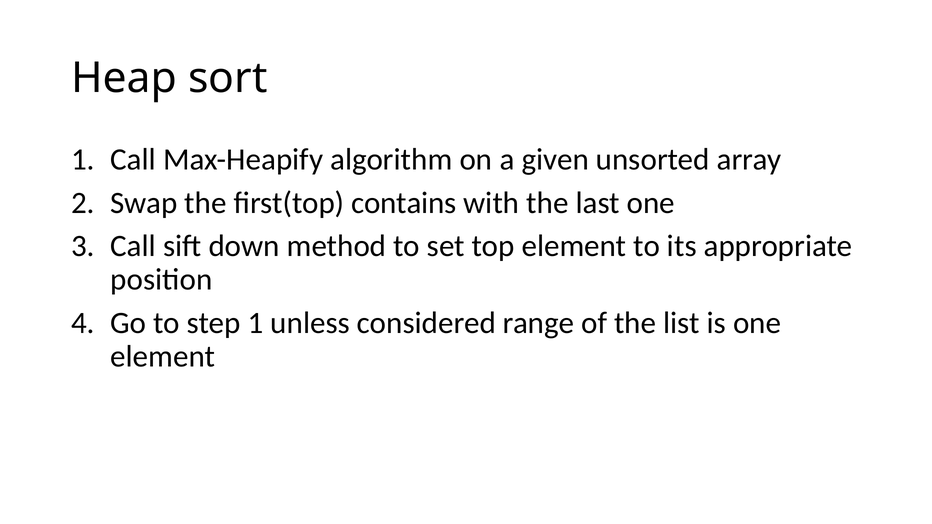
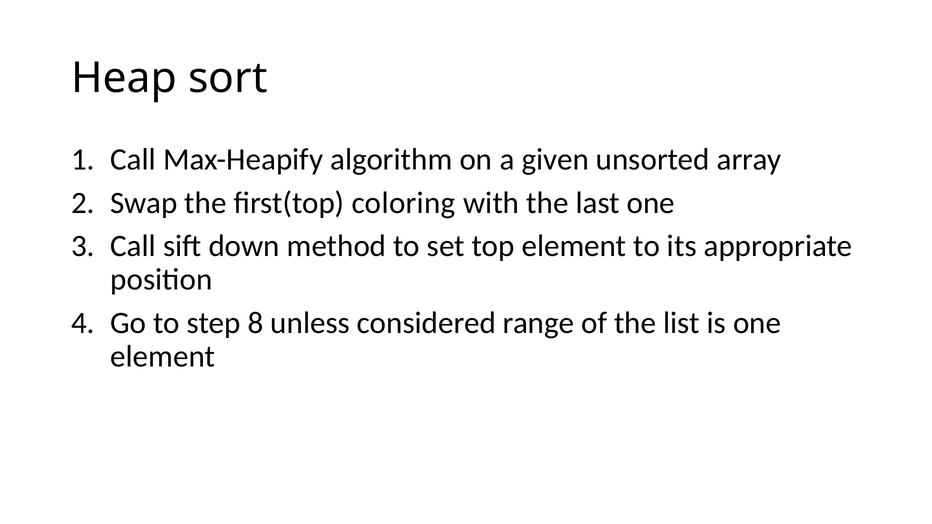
contains: contains -> coloring
step 1: 1 -> 8
